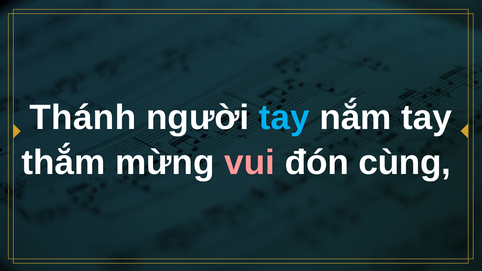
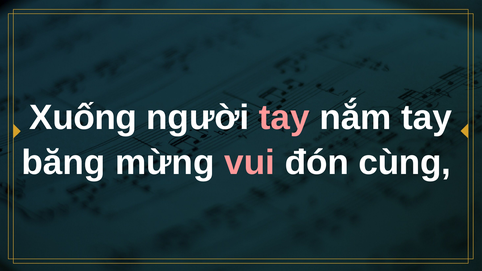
Thánh: Thánh -> Xuống
tay at (284, 118) colour: light blue -> pink
thắm: thắm -> băng
